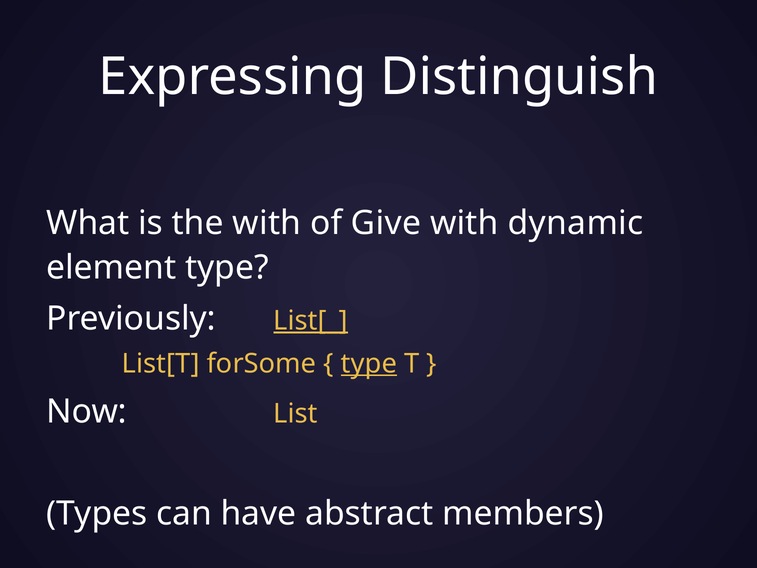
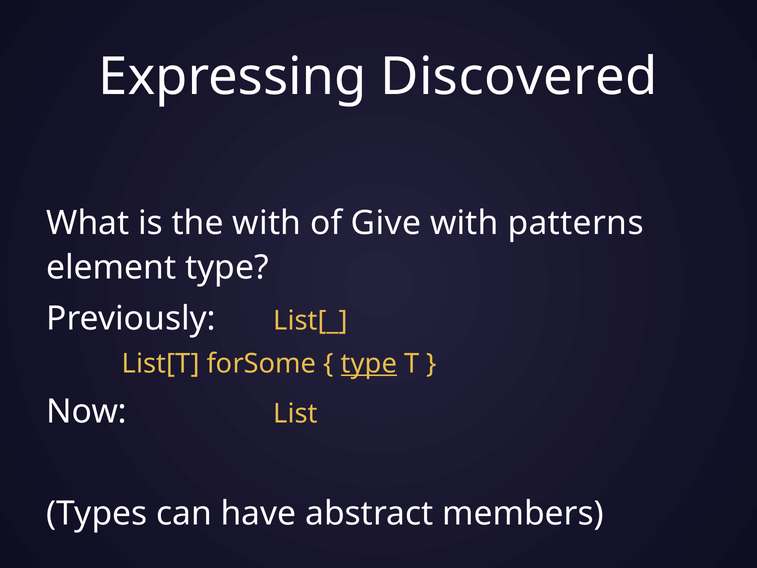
Distinguish: Distinguish -> Discovered
dynamic: dynamic -> patterns
List[_ underline: present -> none
